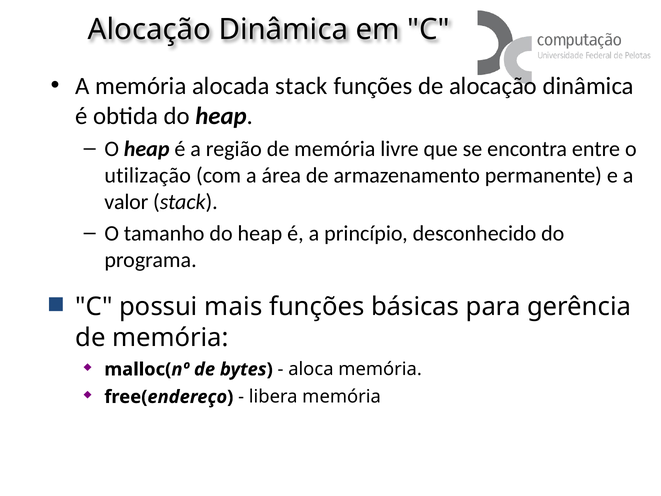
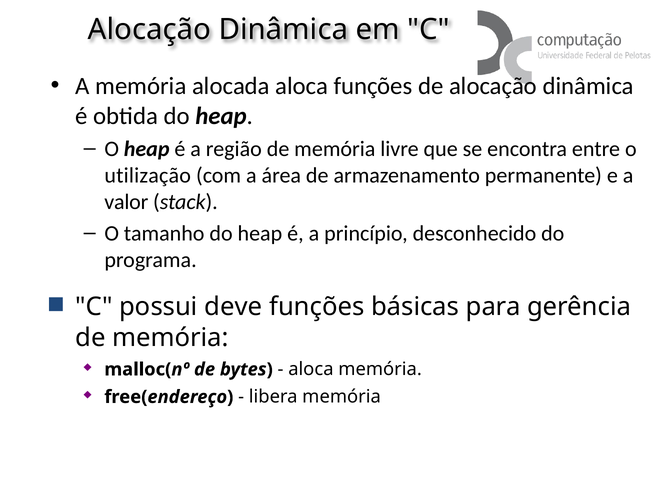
alocada stack: stack -> aloca
mais: mais -> deve
